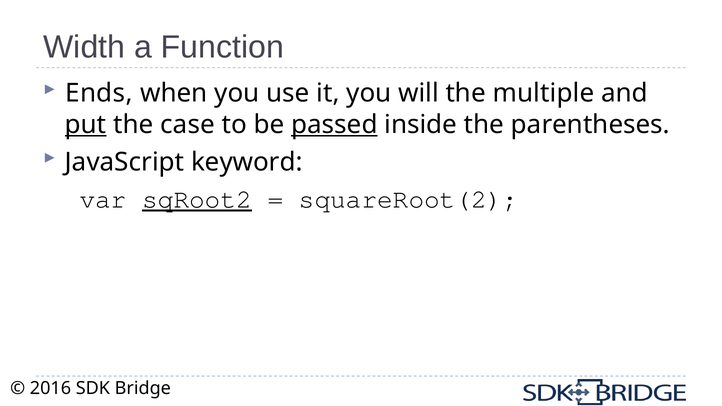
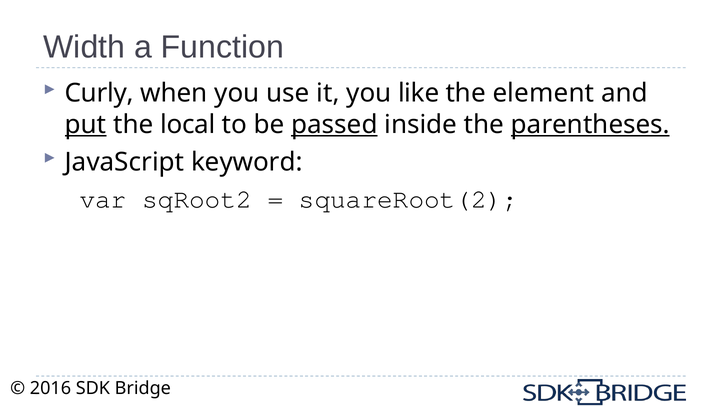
Ends: Ends -> Curly
will: will -> like
multiple: multiple -> element
case: case -> local
parentheses underline: none -> present
sqRoot2 underline: present -> none
